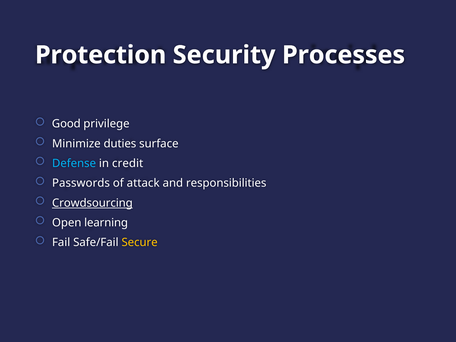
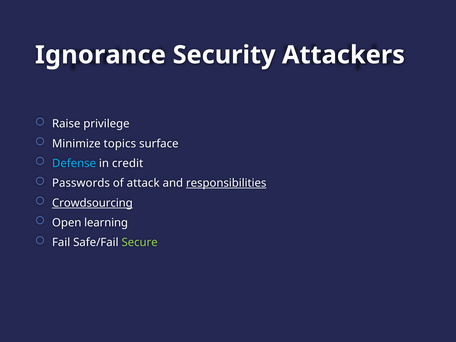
Protection: Protection -> Ignorance
Processes: Processes -> Attackers
Good: Good -> Raise
duties: duties -> topics
responsibilities underline: none -> present
Secure colour: yellow -> light green
